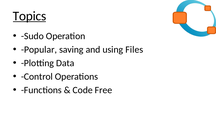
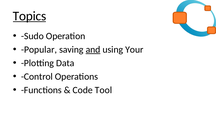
and underline: none -> present
Files: Files -> Your
Free: Free -> Tool
